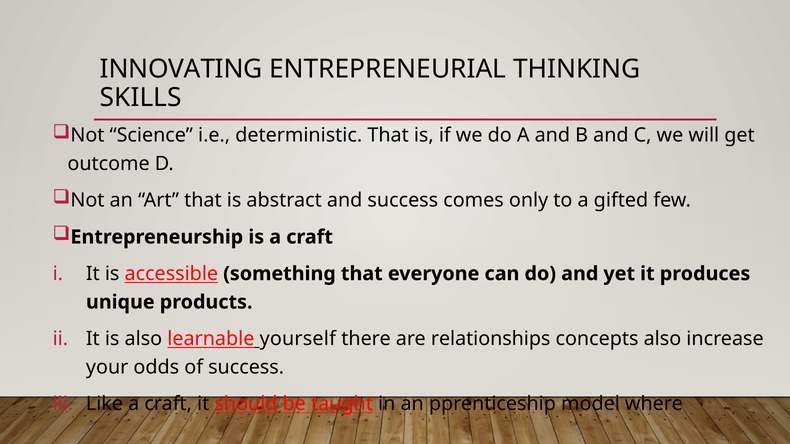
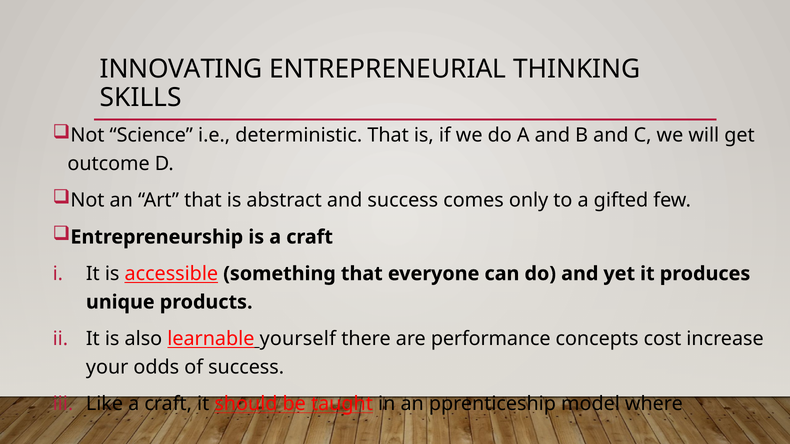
relationships: relationships -> performance
concepts also: also -> cost
